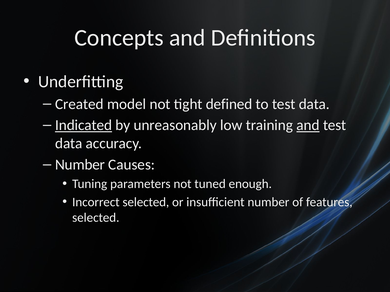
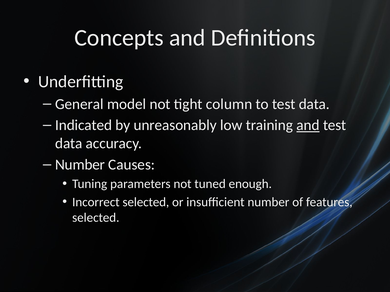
Created: Created -> General
defined: defined -> column
Indicated underline: present -> none
